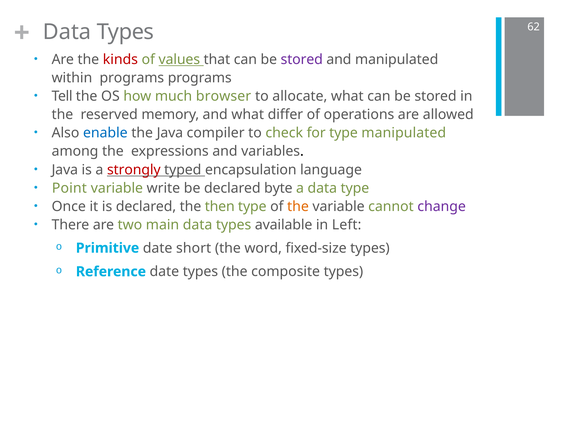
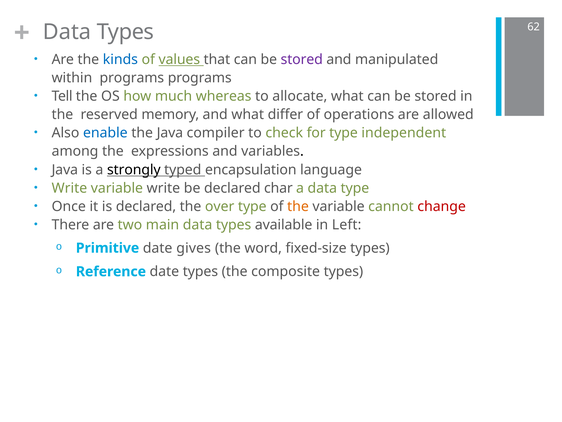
kinds colour: red -> blue
browser: browser -> whereas
type manipulated: manipulated -> independent
strongly colour: red -> black
Point at (69, 188): Point -> Write
byte: byte -> char
then: then -> over
change colour: purple -> red
short: short -> gives
